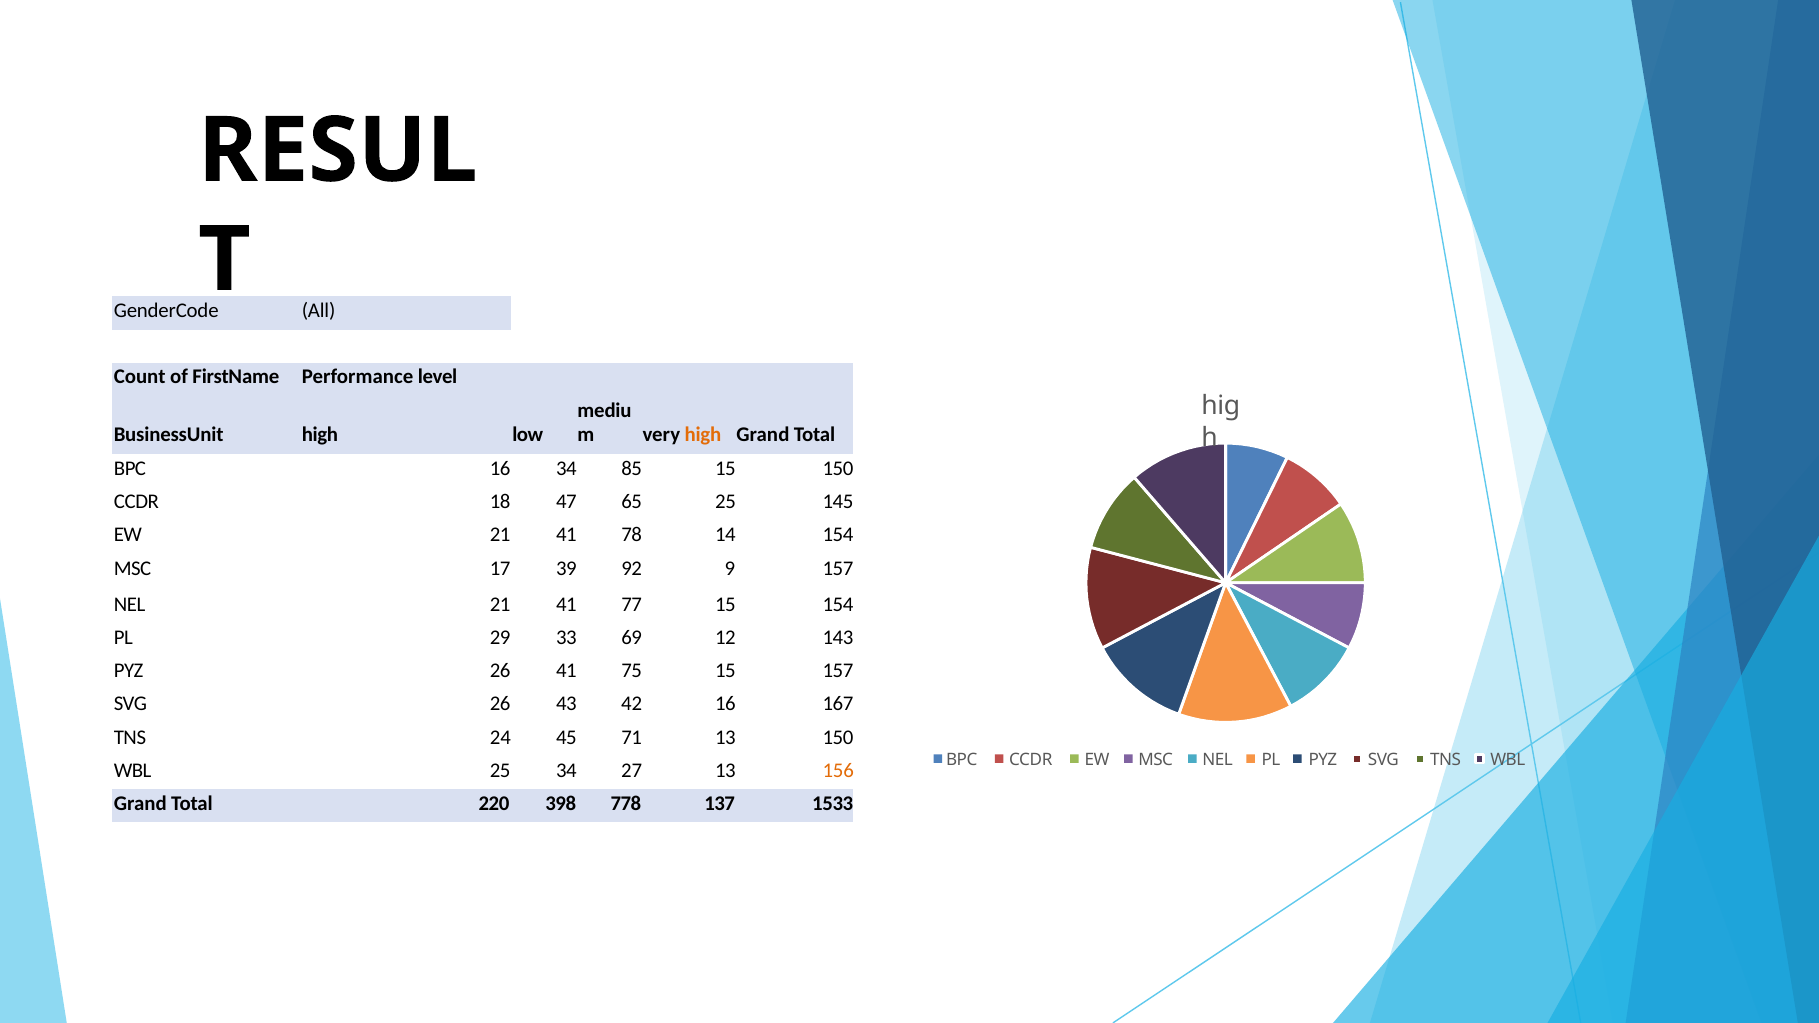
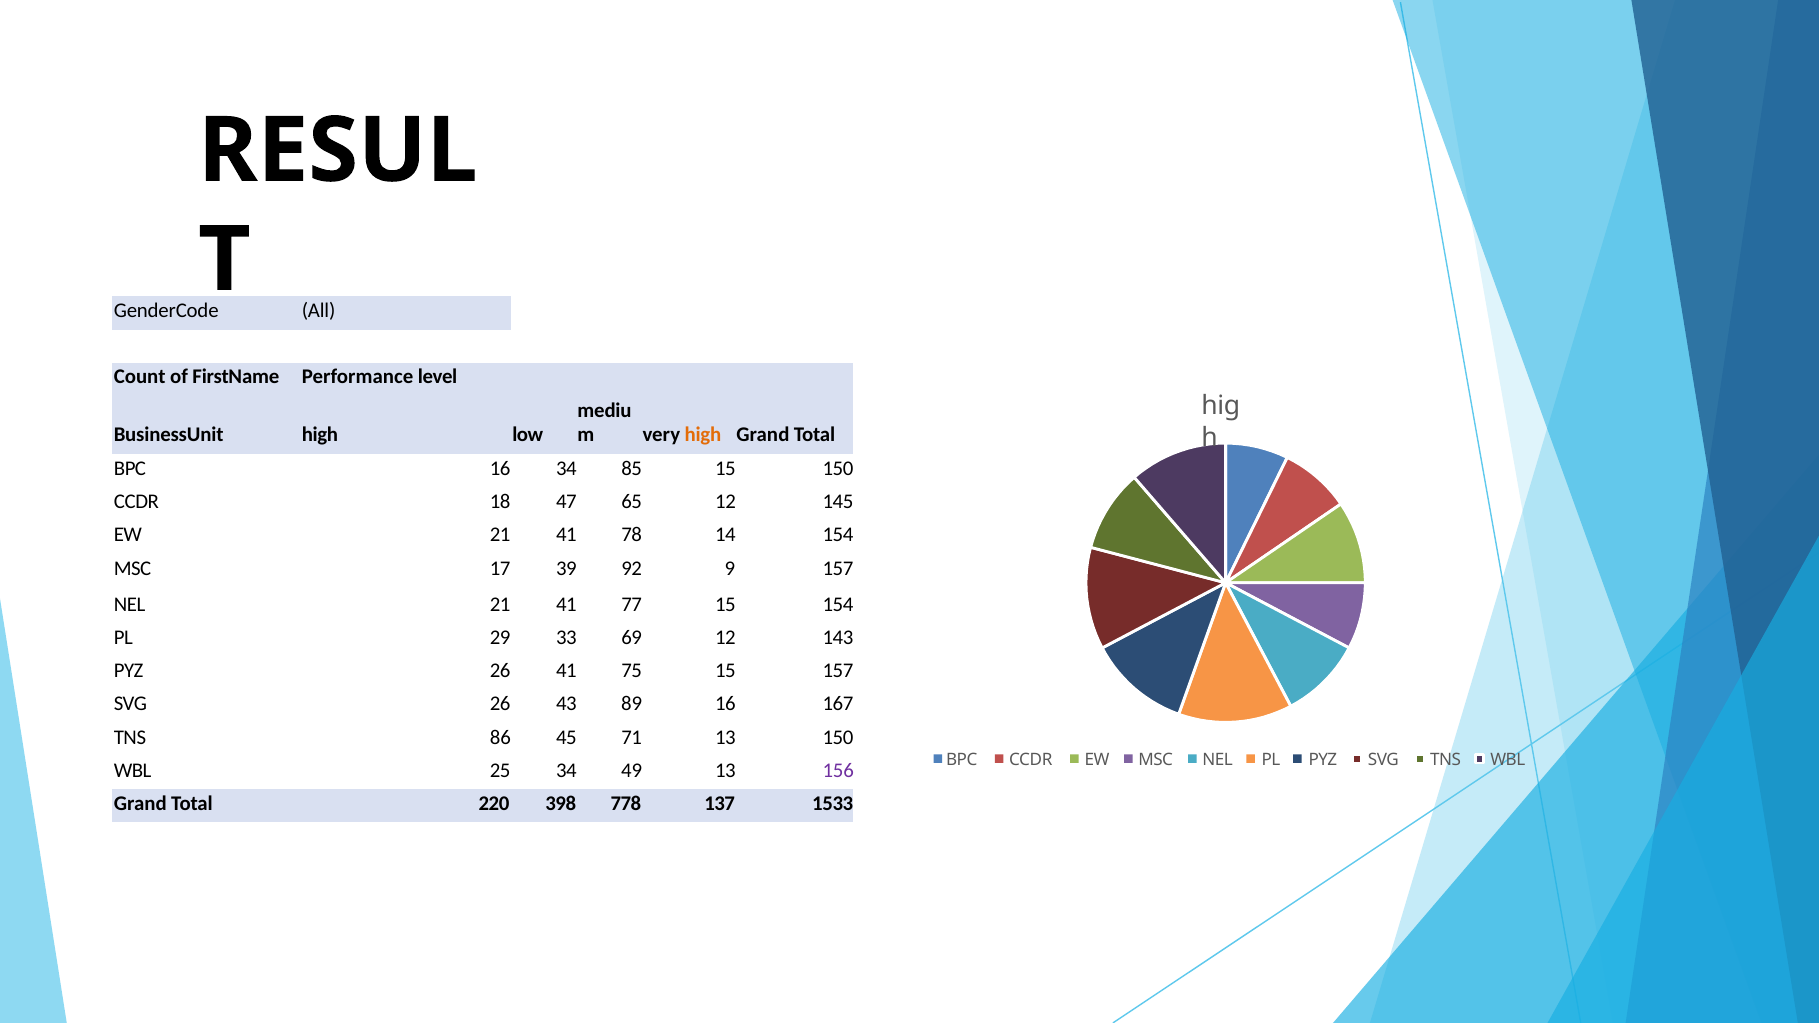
65 25: 25 -> 12
42: 42 -> 89
24: 24 -> 86
27: 27 -> 49
156 colour: orange -> purple
